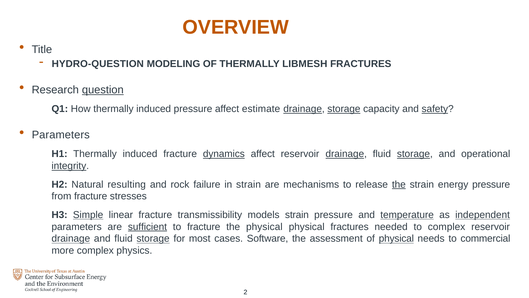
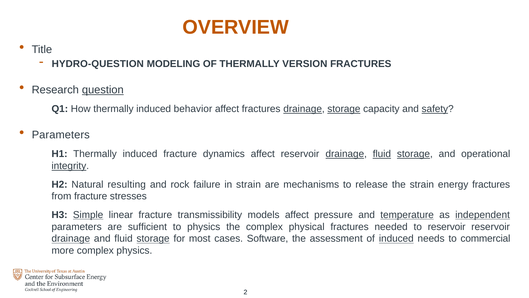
LIBMESH: LIBMESH -> VERSION
induced pressure: pressure -> behavior
affect estimate: estimate -> fractures
dynamics underline: present -> none
fluid at (382, 154) underline: none -> present
the at (399, 184) underline: present -> none
energy pressure: pressure -> fractures
models strain: strain -> affect
sufficient underline: present -> none
to fracture: fracture -> physics
the physical: physical -> complex
to complex: complex -> reservoir
of physical: physical -> induced
